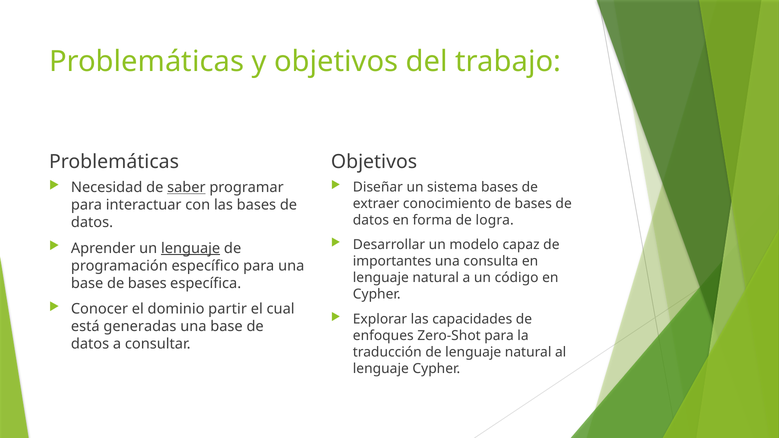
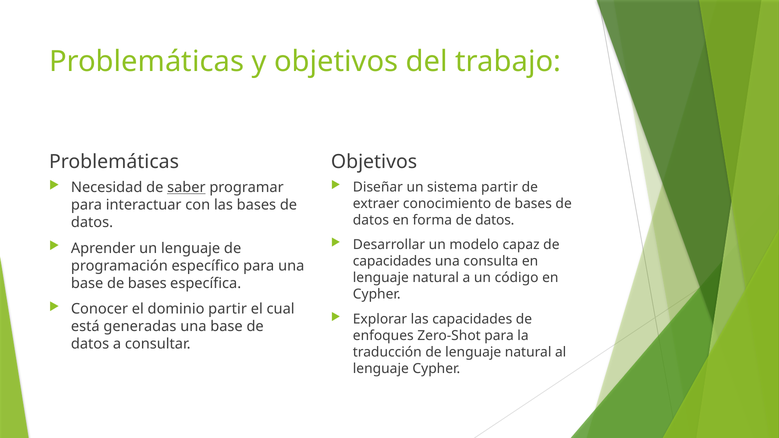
sistema bases: bases -> partir
forma de logra: logra -> datos
lenguaje at (191, 248) underline: present -> none
importantes at (392, 261): importantes -> capacidades
